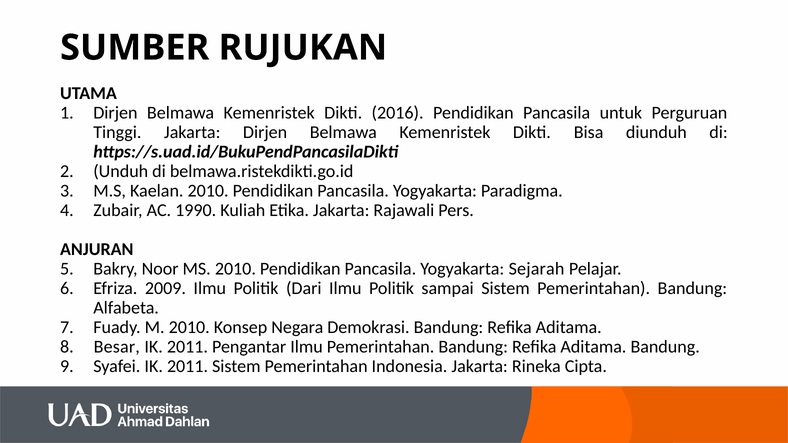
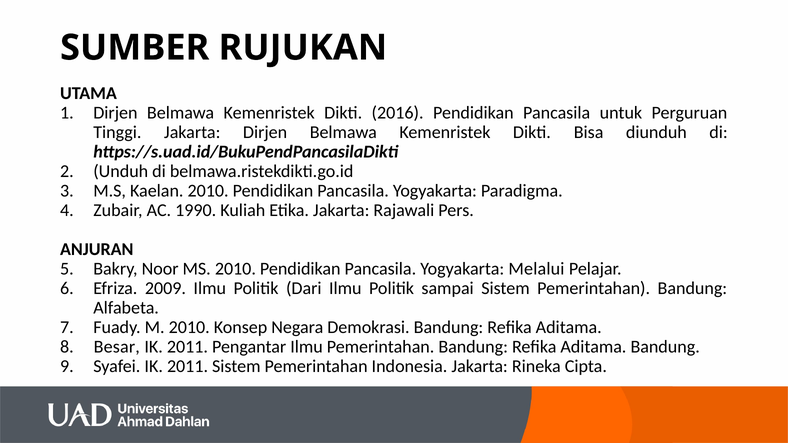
Sejarah: Sejarah -> Melalui
